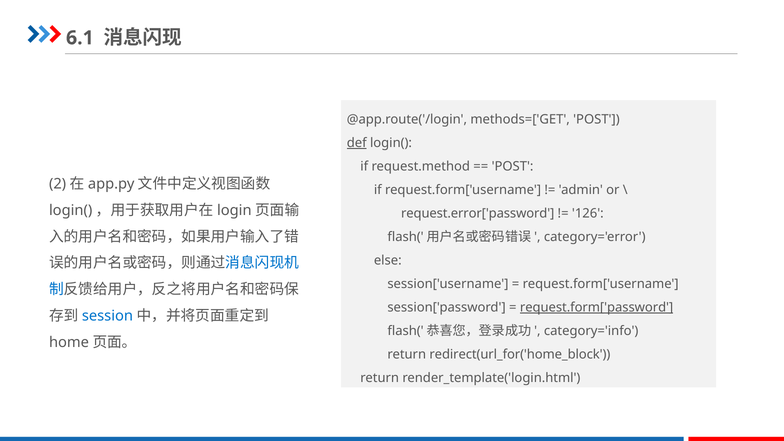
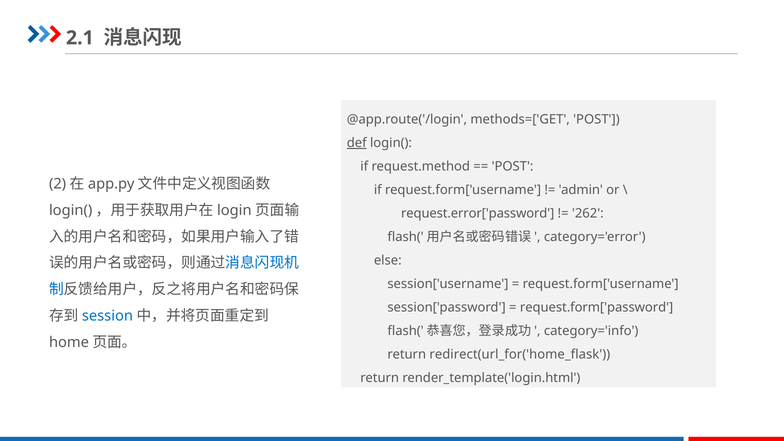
6.1: 6.1 -> 2.1
126: 126 -> 262
request.form['password underline: present -> none
redirect(url_for('home_block: redirect(url_for('home_block -> redirect(url_for('home_flask
